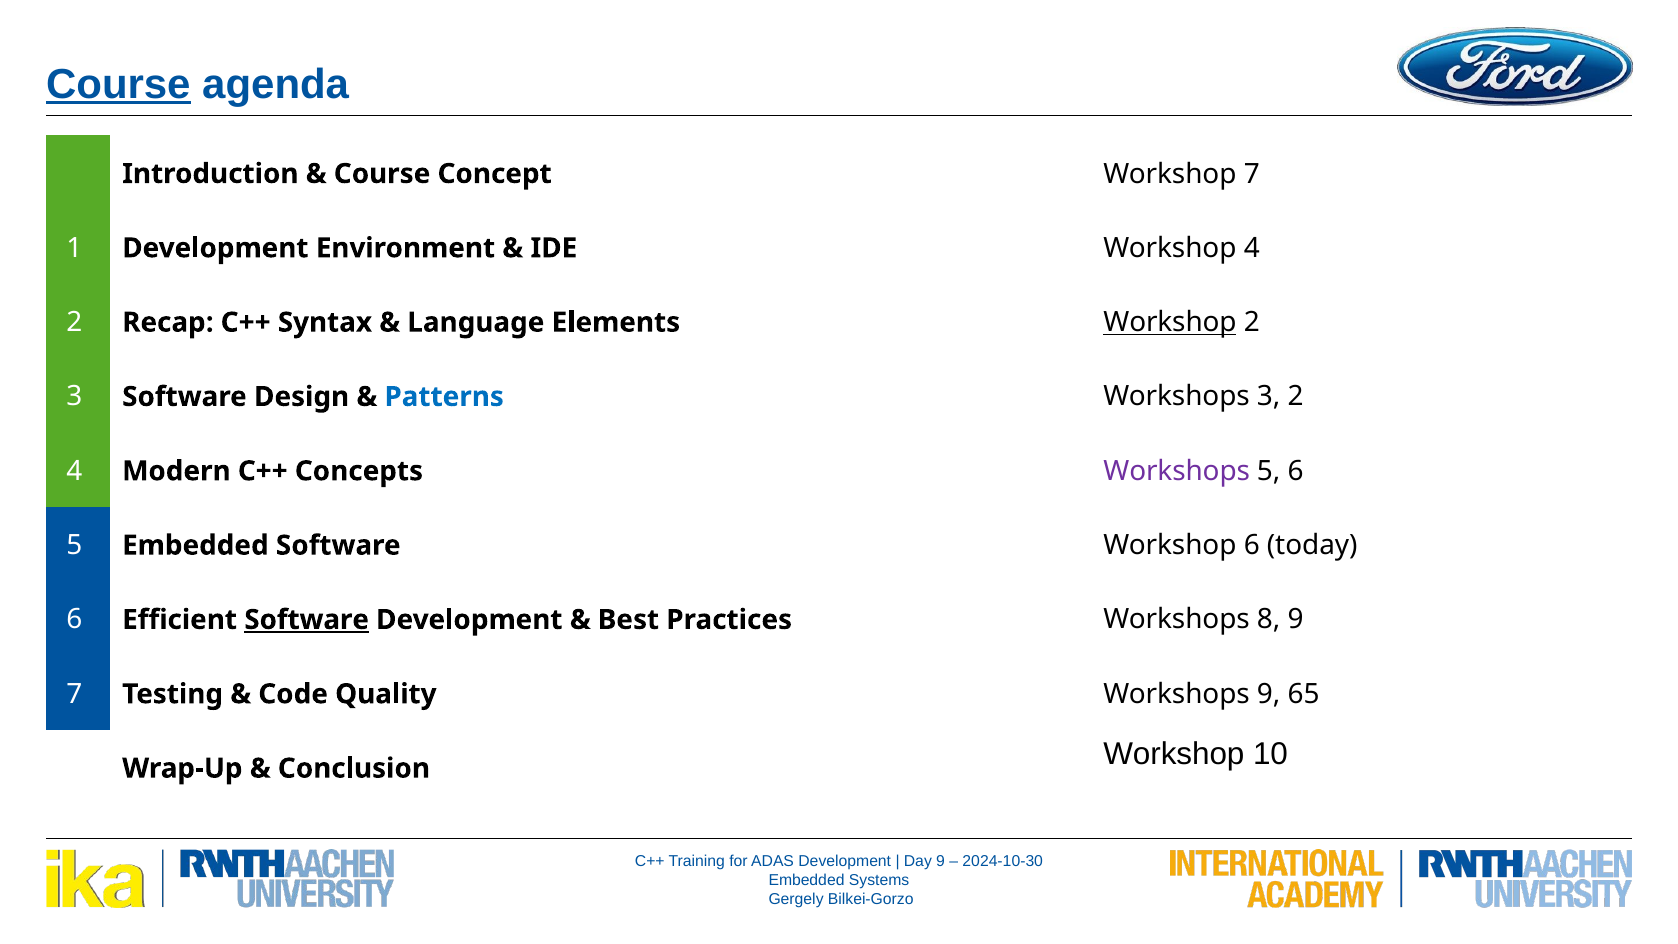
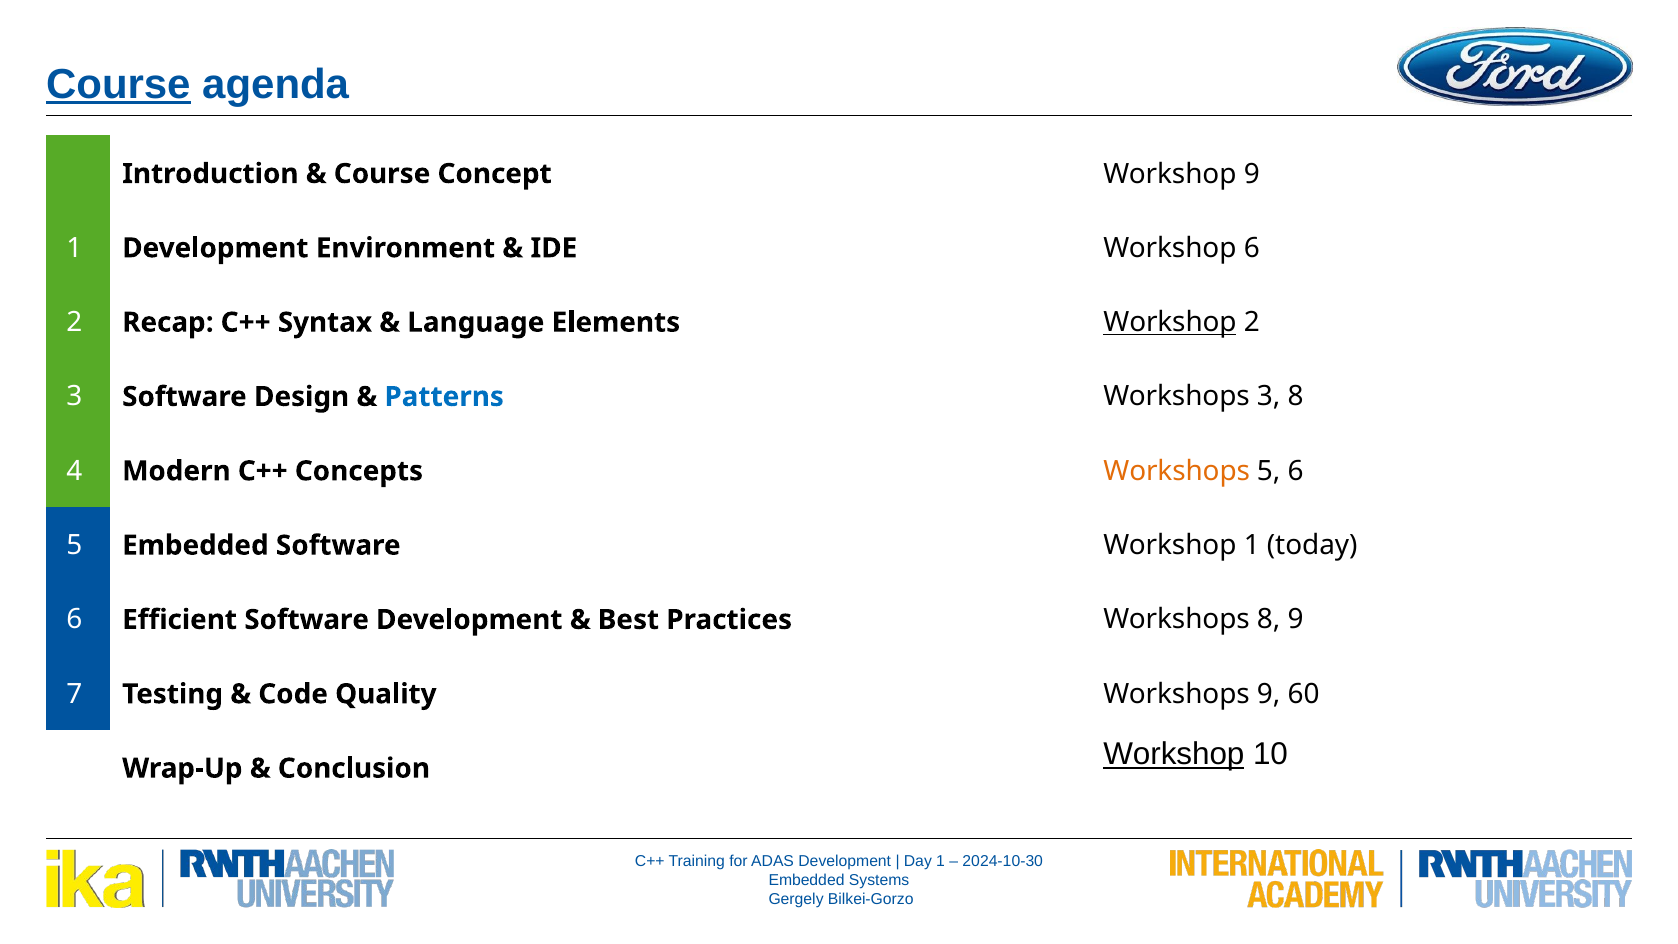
Workshop 7: 7 -> 9
Workshop 4: 4 -> 6
3 2: 2 -> 8
Workshops at (1177, 471) colour: purple -> orange
Workshop 6: 6 -> 1
Software at (307, 620) underline: present -> none
65: 65 -> 60
Workshop at (1174, 754) underline: none -> present
9 at (941, 861): 9 -> 1
